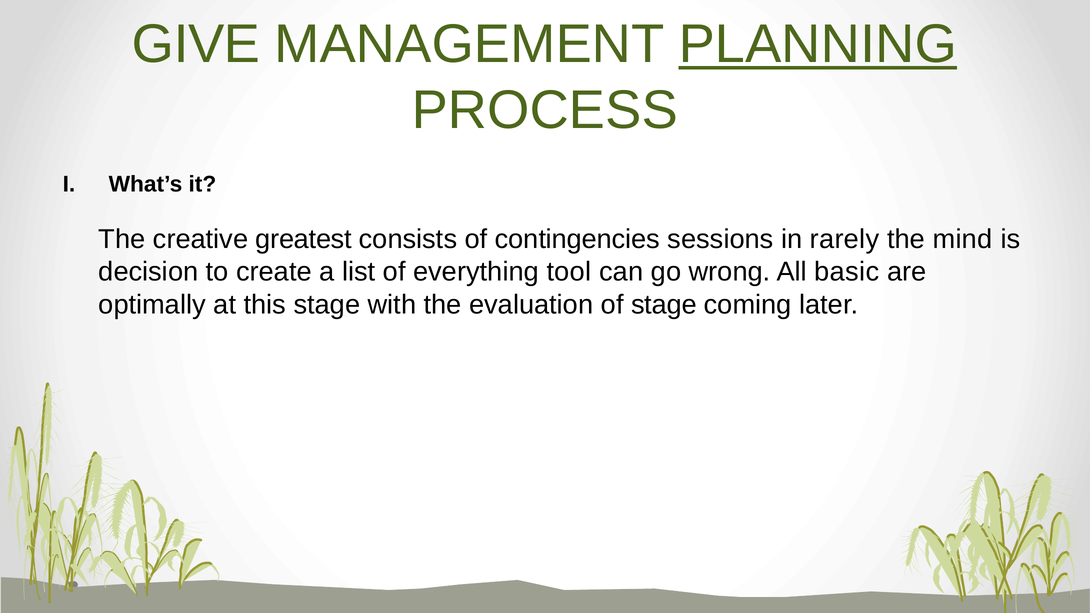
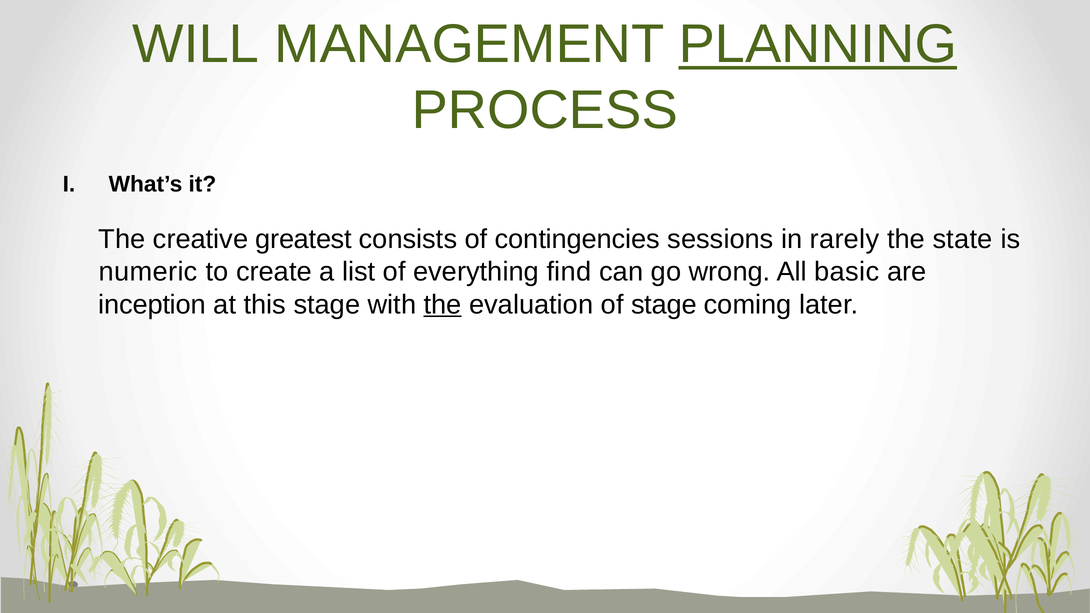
GIVE: GIVE -> WILL
mind: mind -> state
decision: decision -> numeric
tool: tool -> find
optimally: optimally -> inception
the at (443, 305) underline: none -> present
